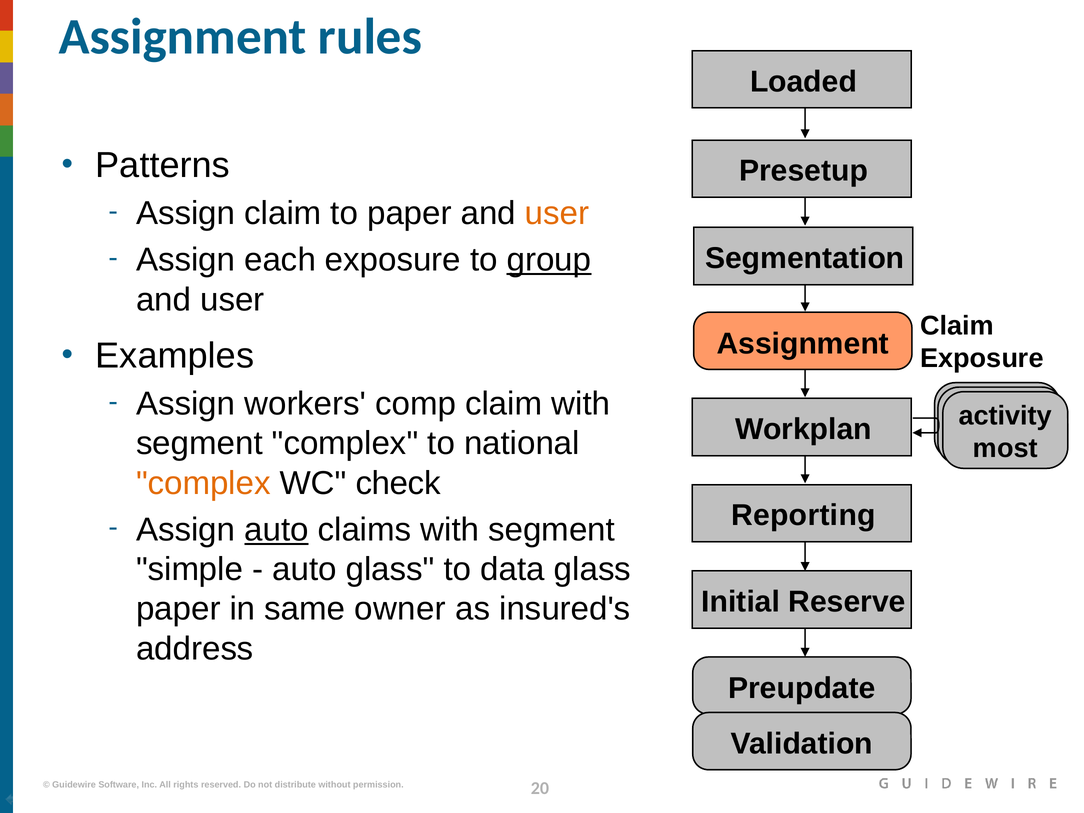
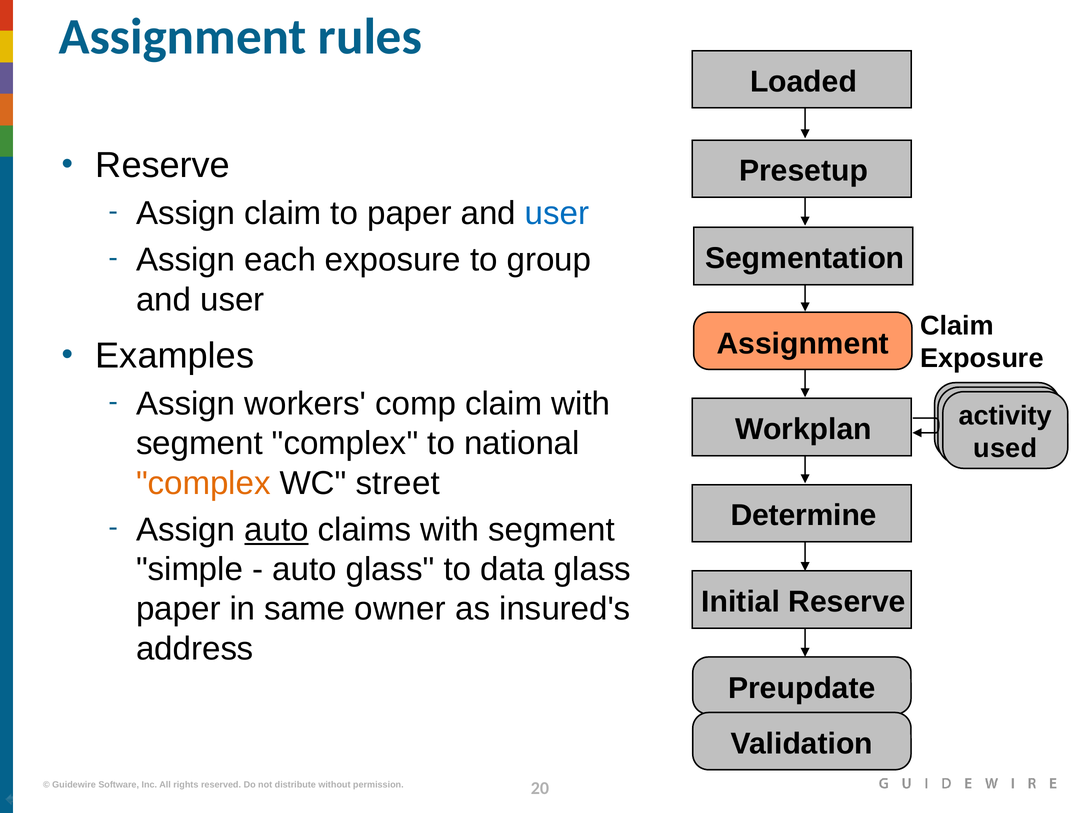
Patterns at (163, 166): Patterns -> Reserve
user at (557, 214) colour: orange -> blue
group underline: present -> none
most: most -> used
check: check -> street
Reporting: Reporting -> Determine
